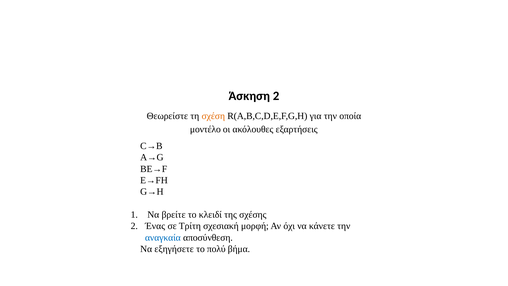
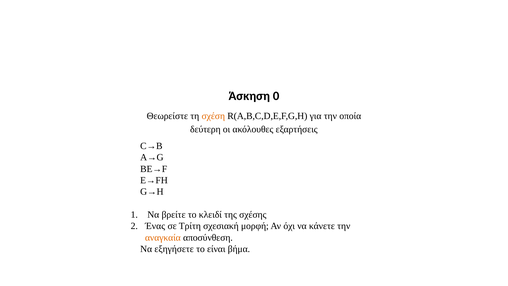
Άσκηση 2: 2 -> 0
μοντέλο: μοντέλο -> δεύτερη
αναγκαία colour: blue -> orange
πολύ: πολύ -> είναι
